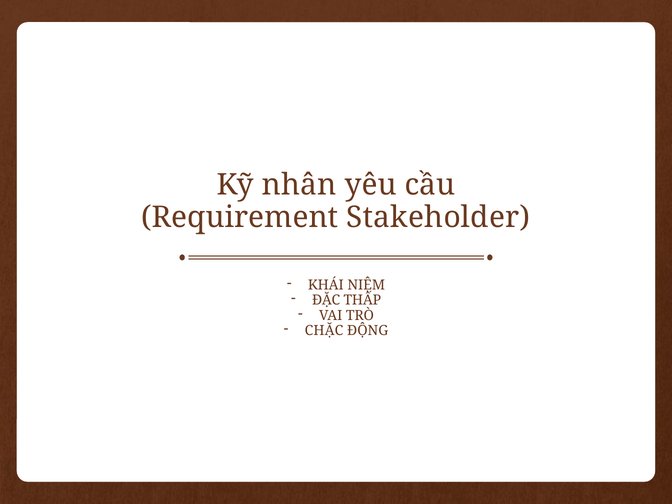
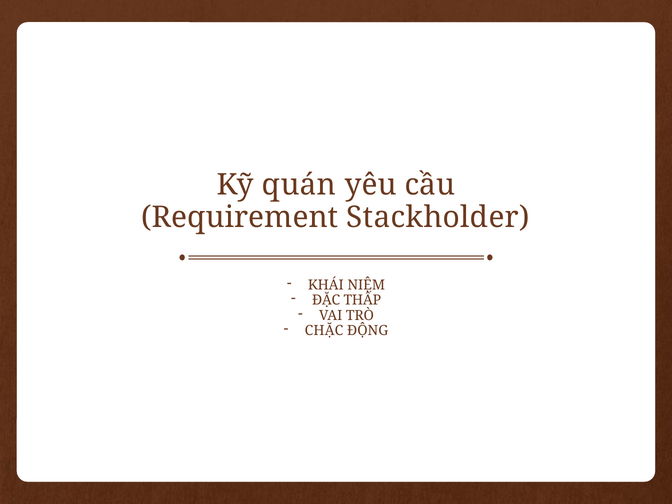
nhân: nhân -> quán
Stakeholder: Stakeholder -> Stackholder
